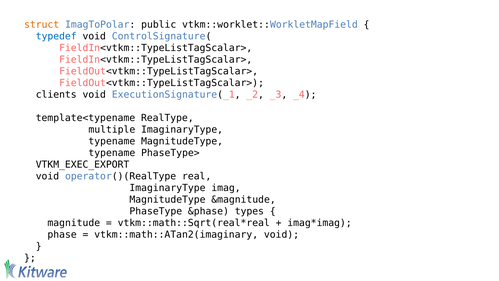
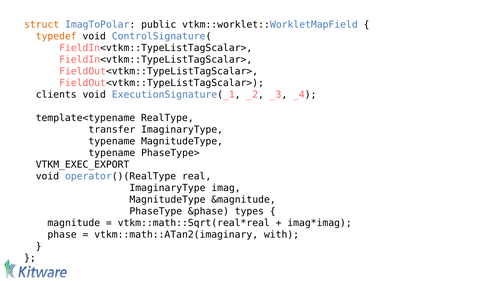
typedef colour: blue -> orange
multiple: multiple -> transfer
vtkm::math::ATan2(imaginary void: void -> with
